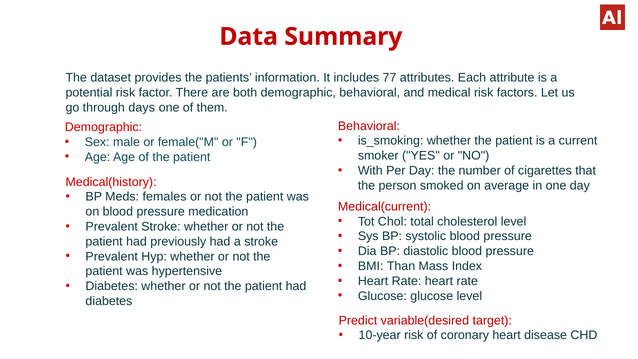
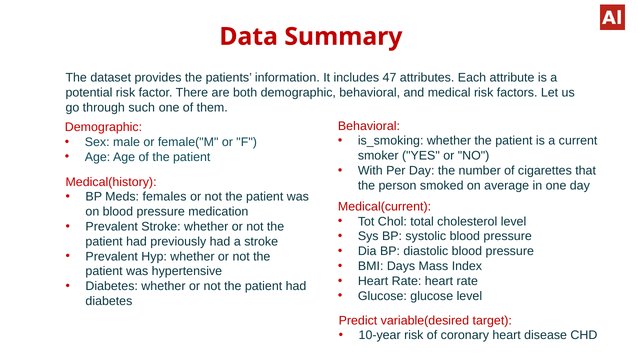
77: 77 -> 47
days: days -> such
Than: Than -> Days
